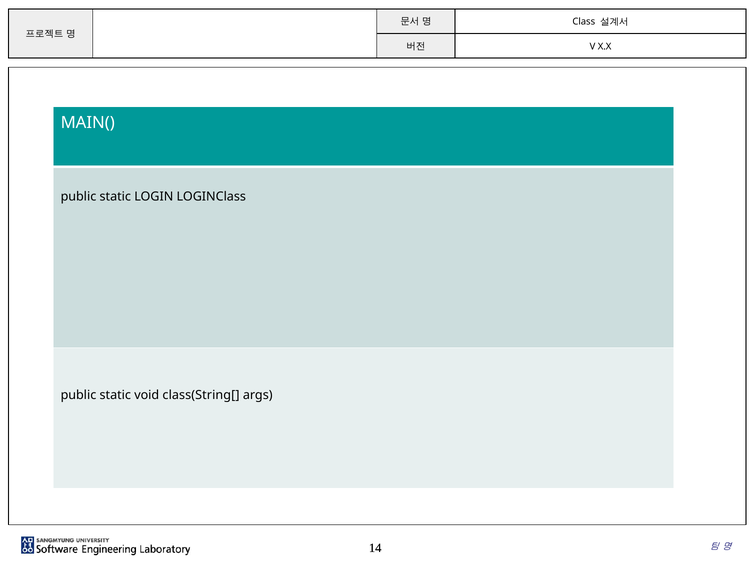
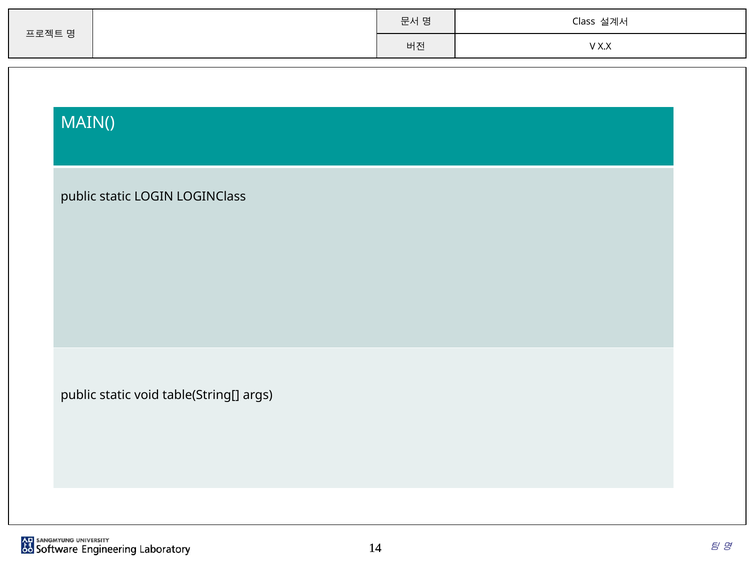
class(String[: class(String[ -> table(String[
